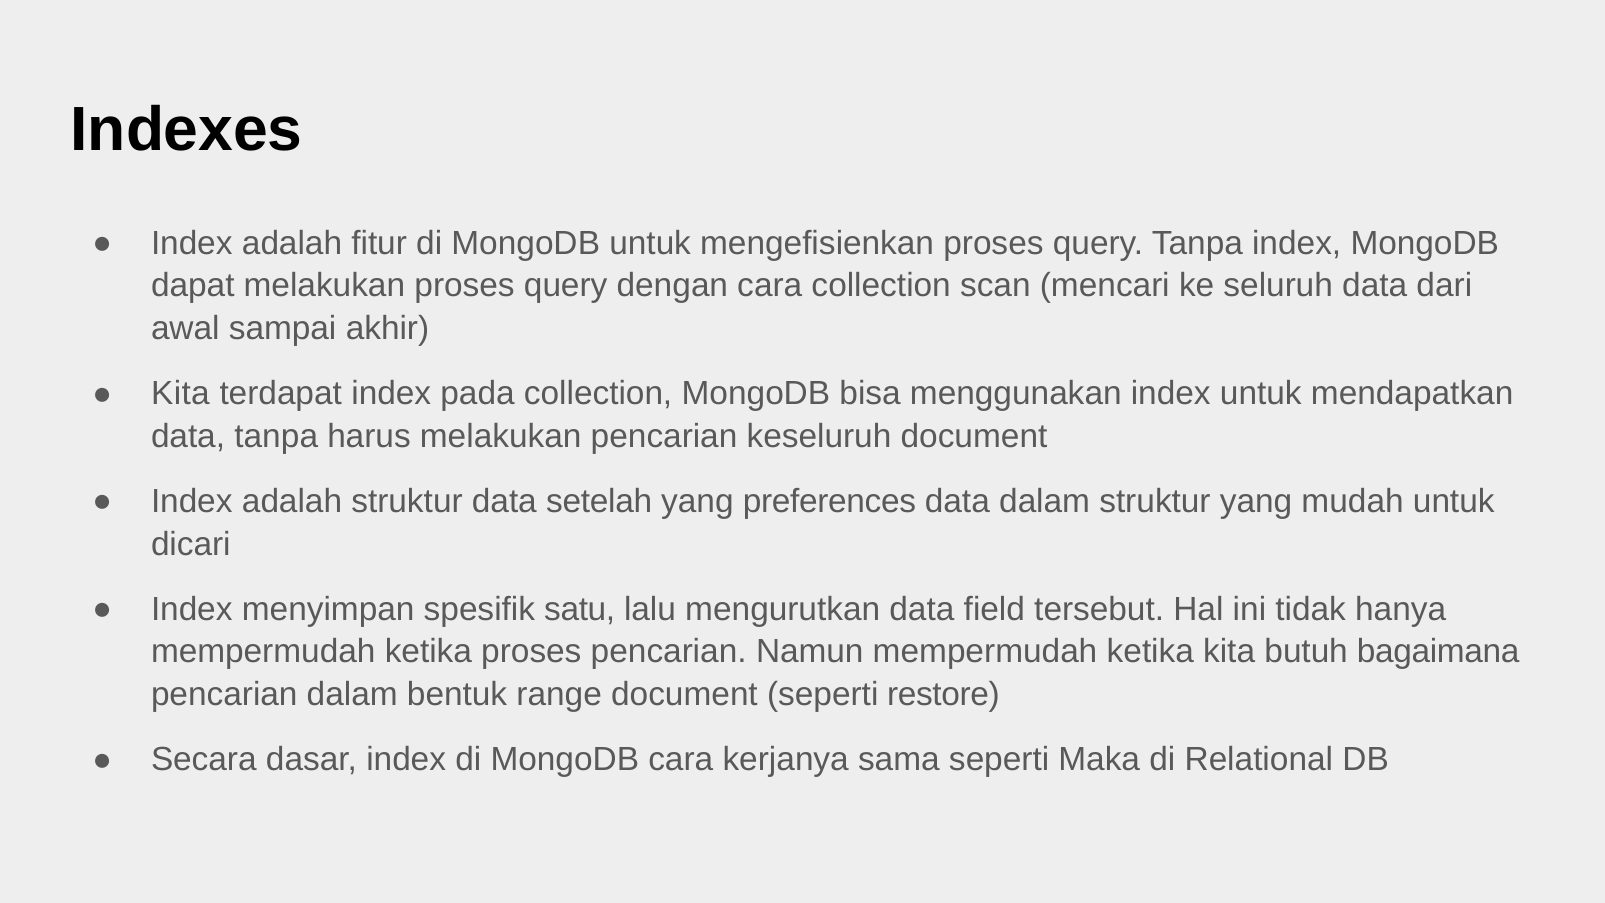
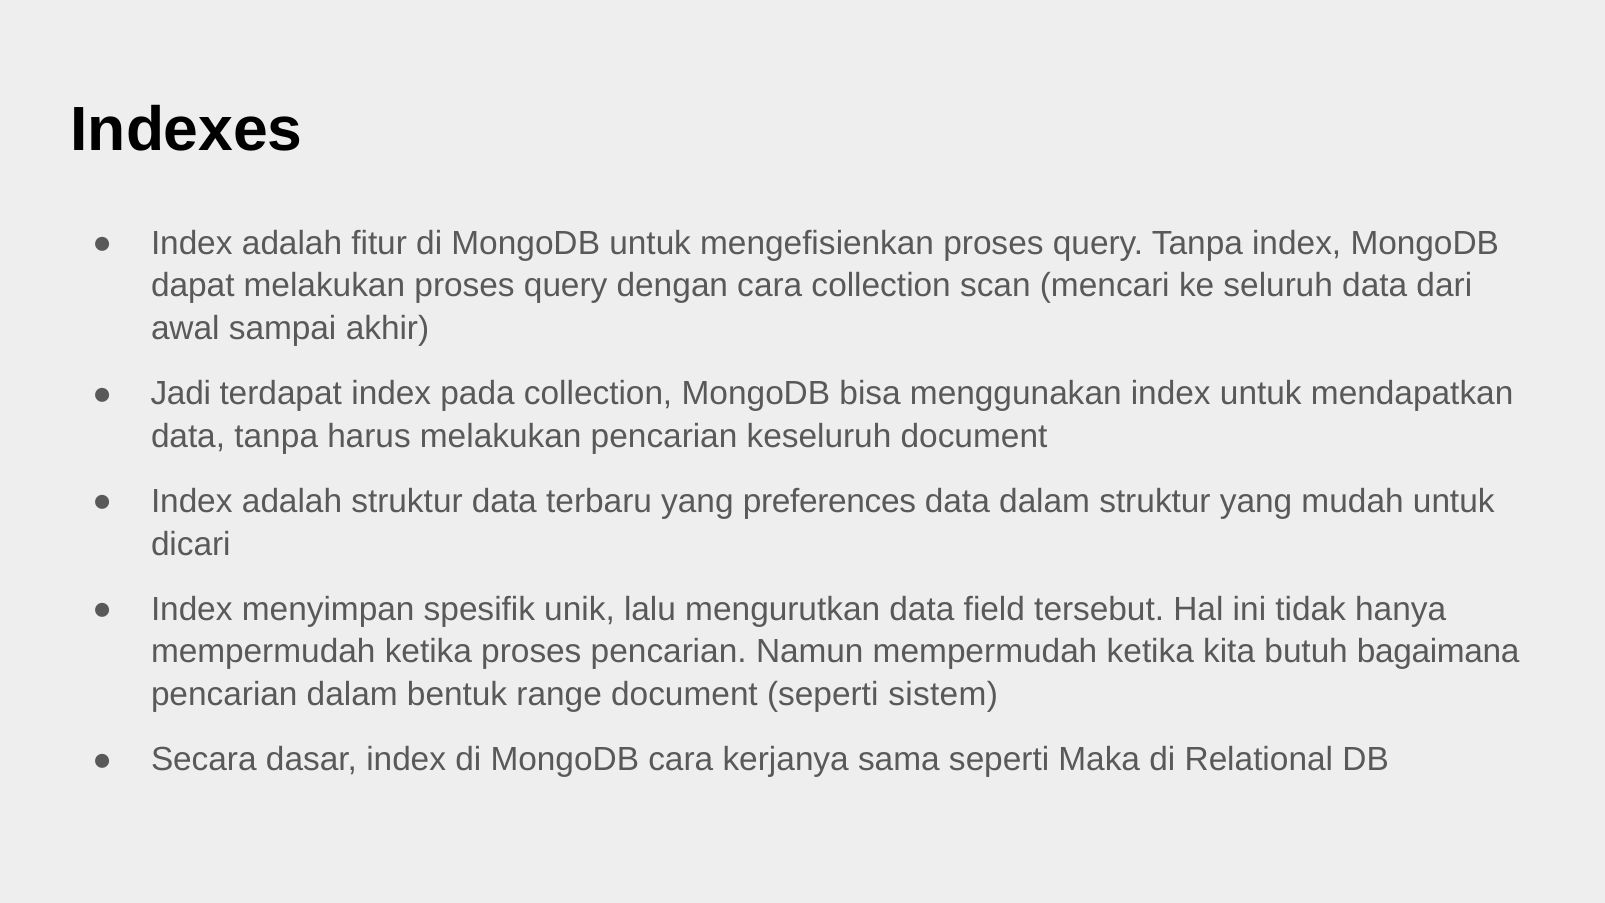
Kita at (180, 394): Kita -> Jadi
setelah: setelah -> terbaru
satu: satu -> unik
restore: restore -> sistem
